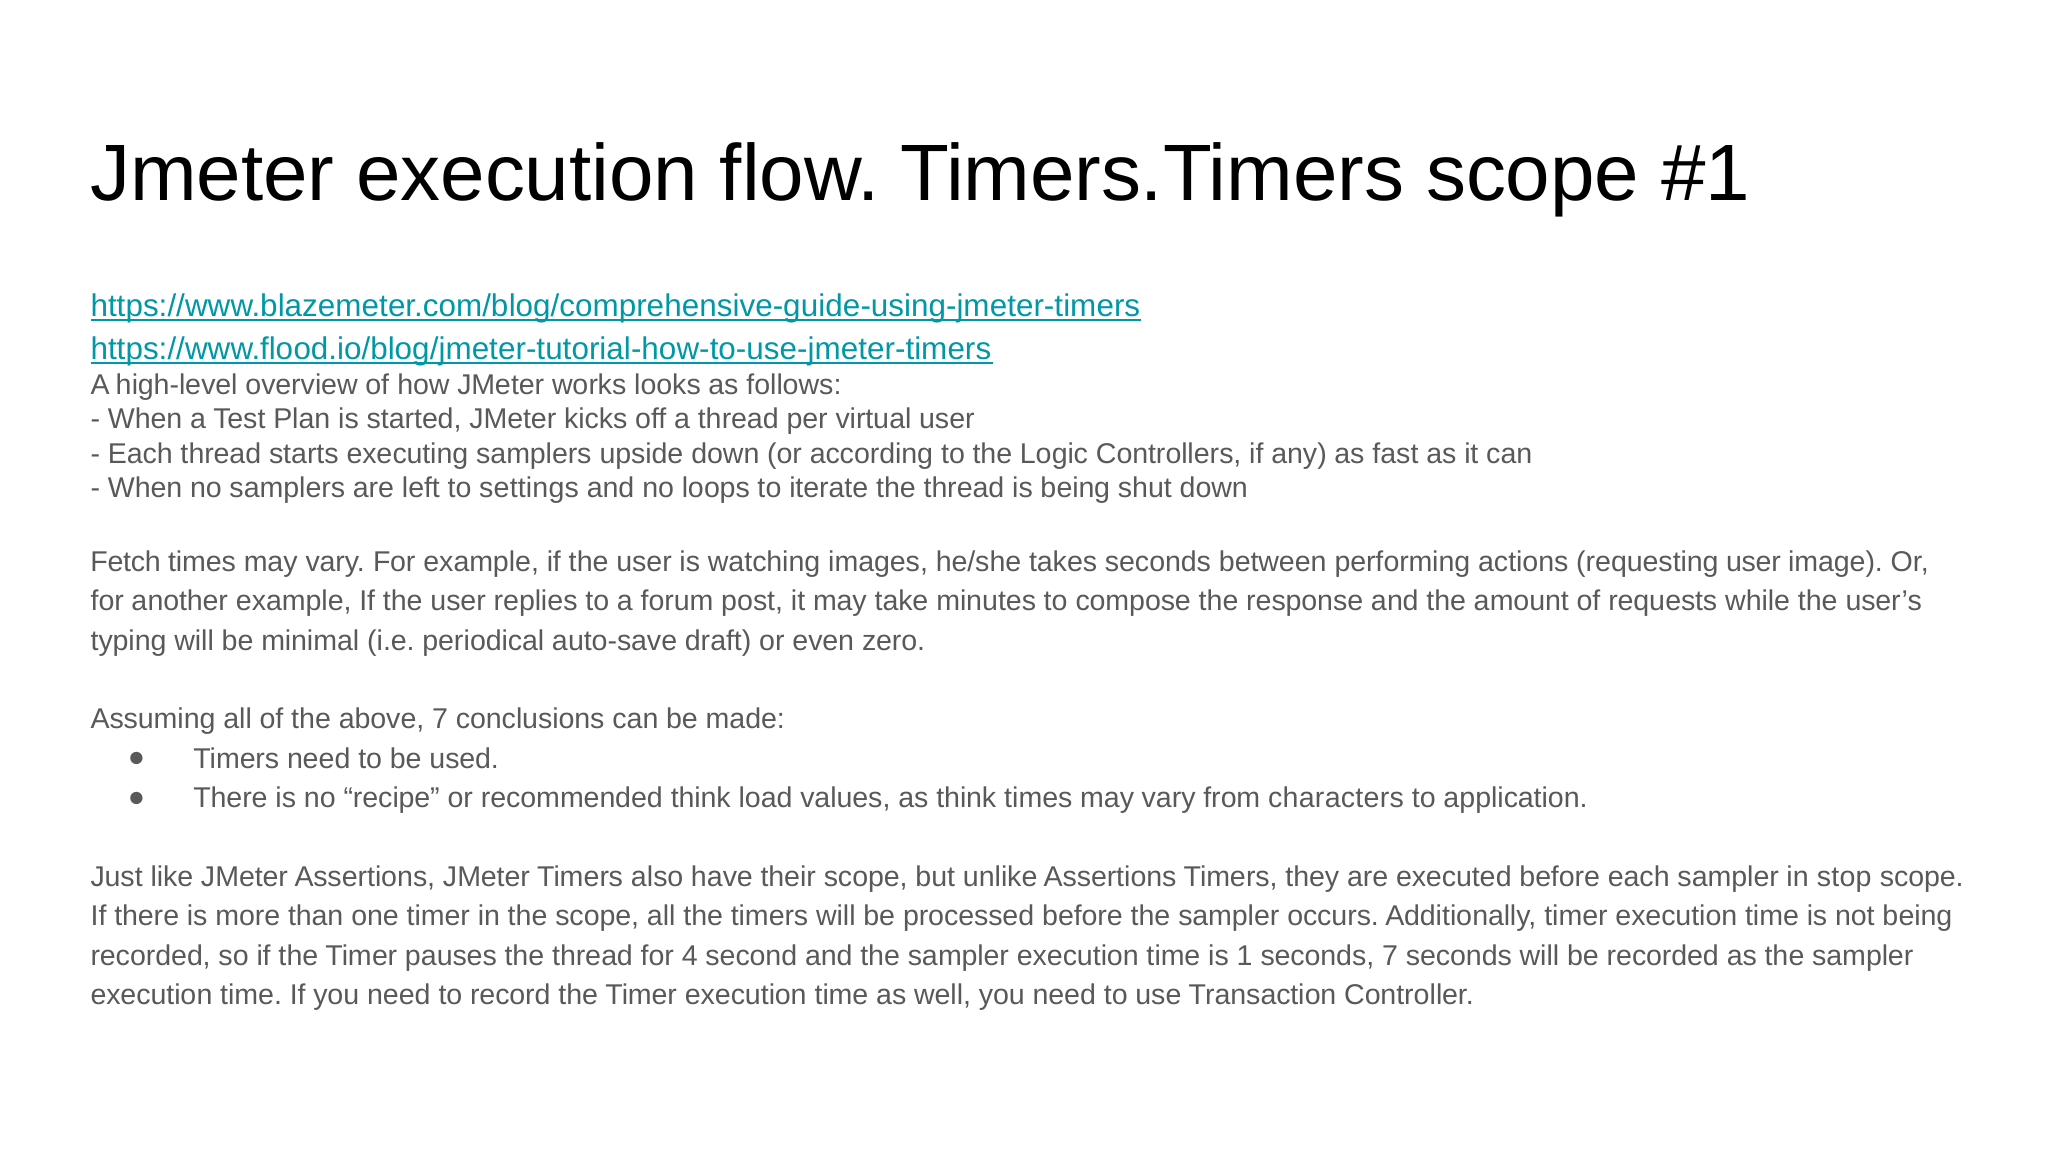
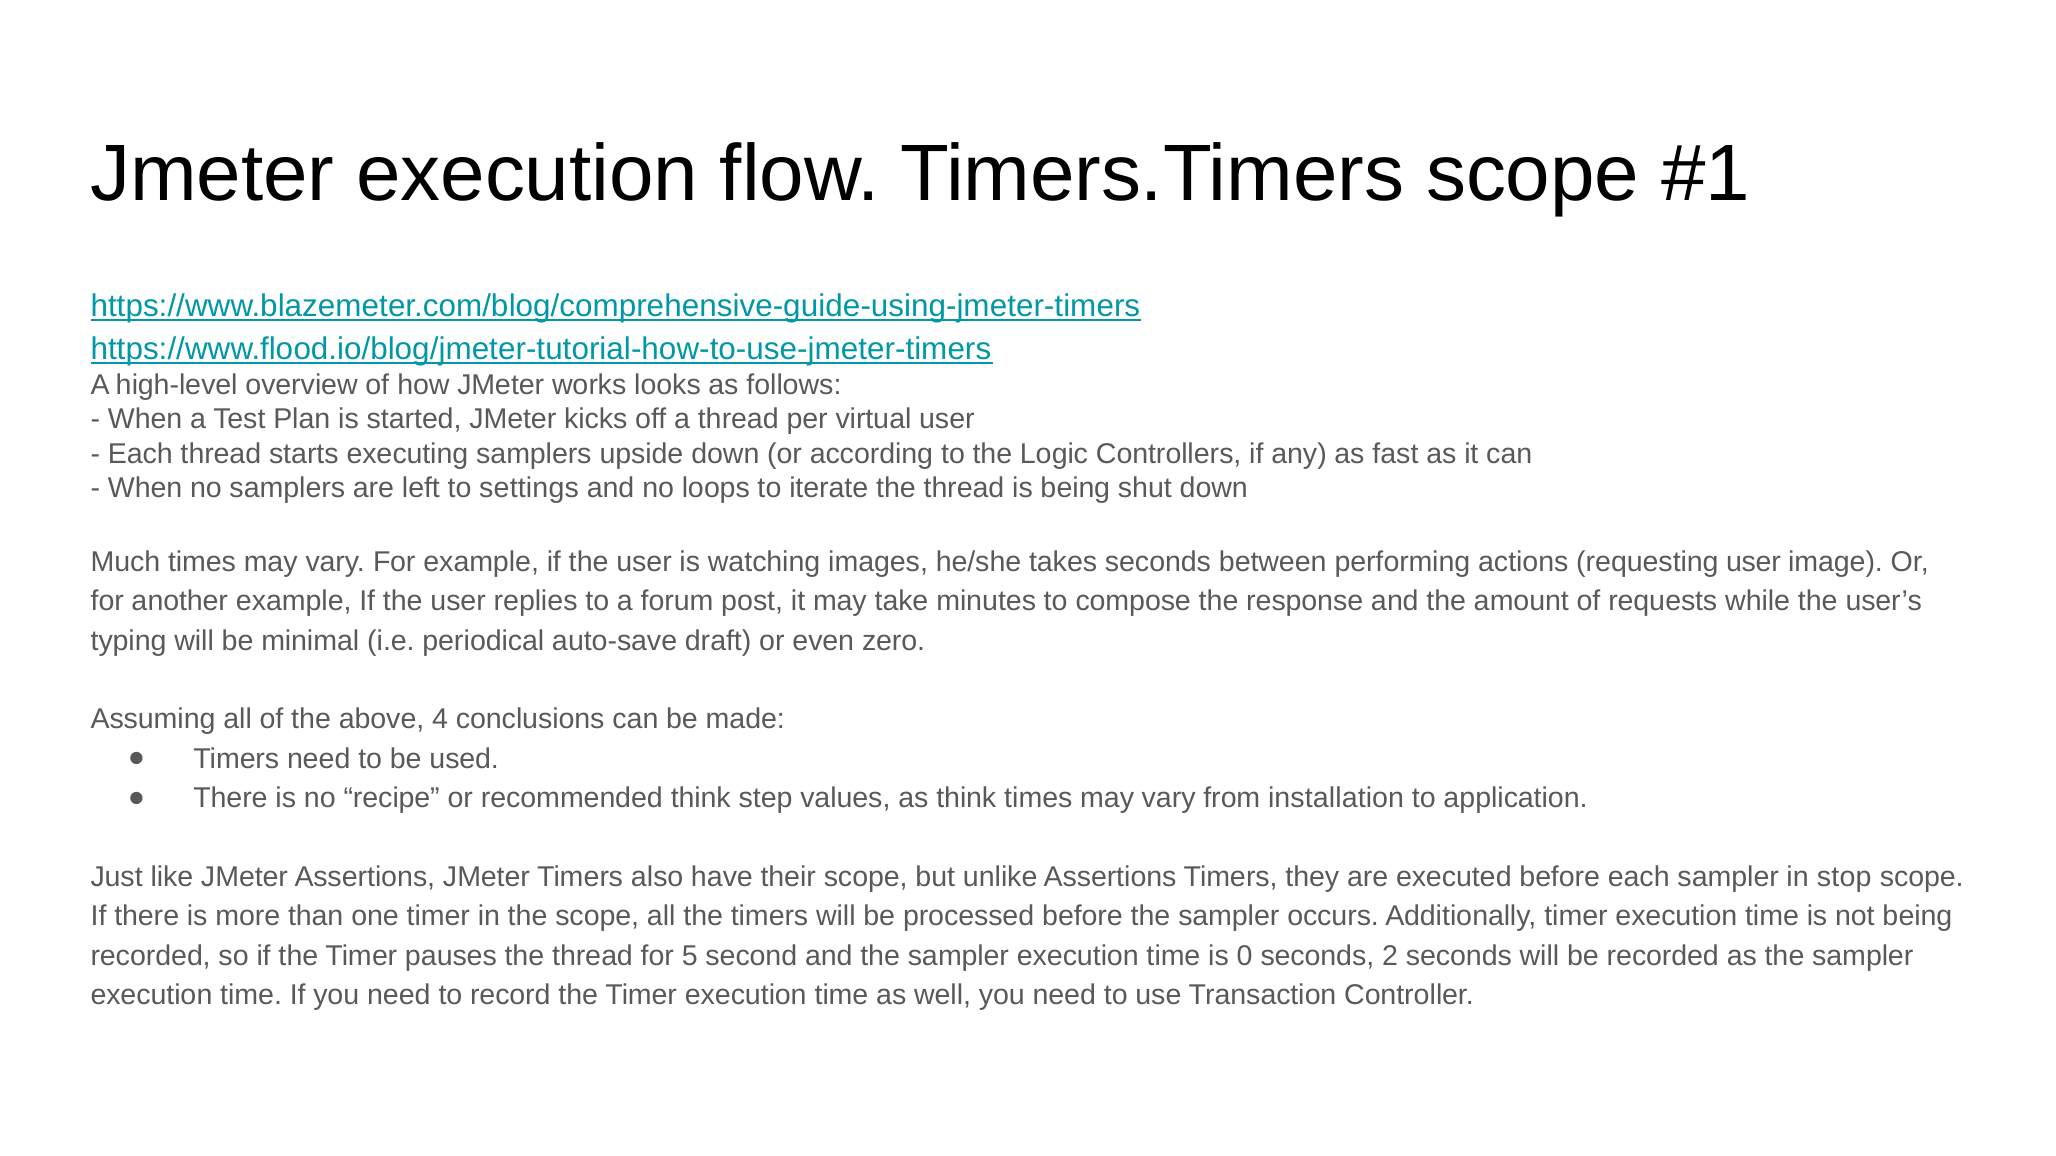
Fetch: Fetch -> Much
above 7: 7 -> 4
load: load -> step
characters: characters -> installation
4: 4 -> 5
1: 1 -> 0
seconds 7: 7 -> 2
